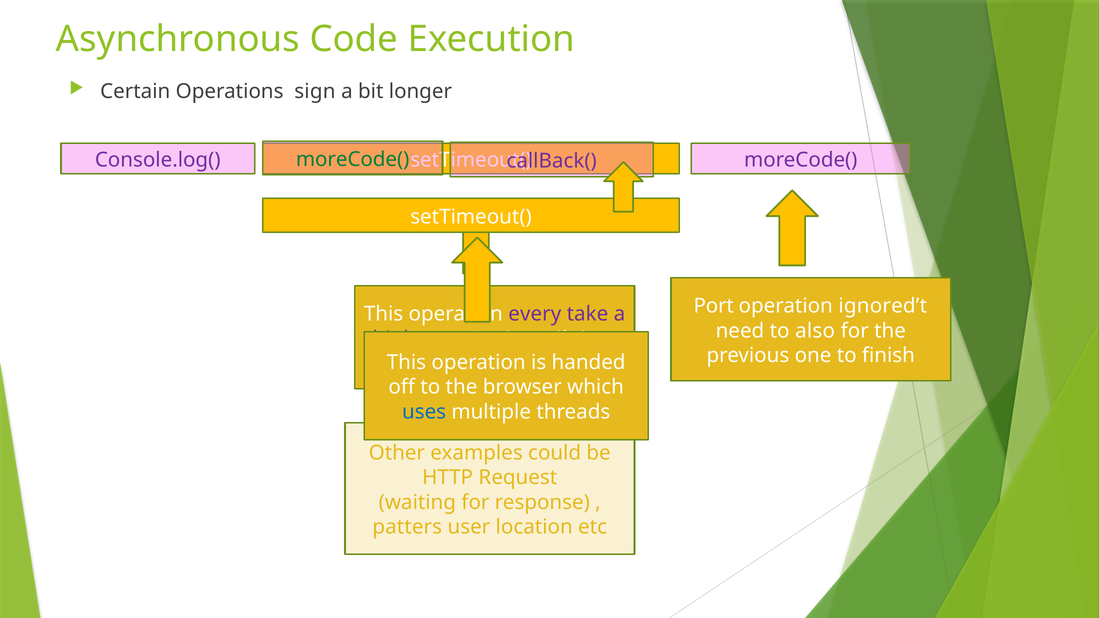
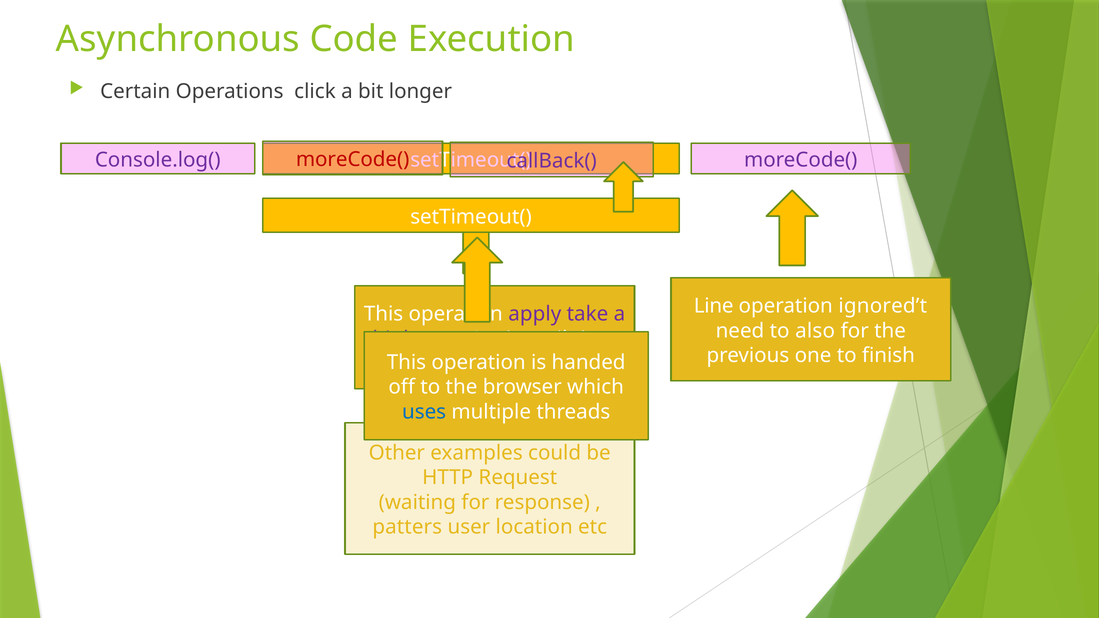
sign: sign -> click
moreCode( at (353, 159) colour: green -> red
Port: Port -> Line
every: every -> apply
